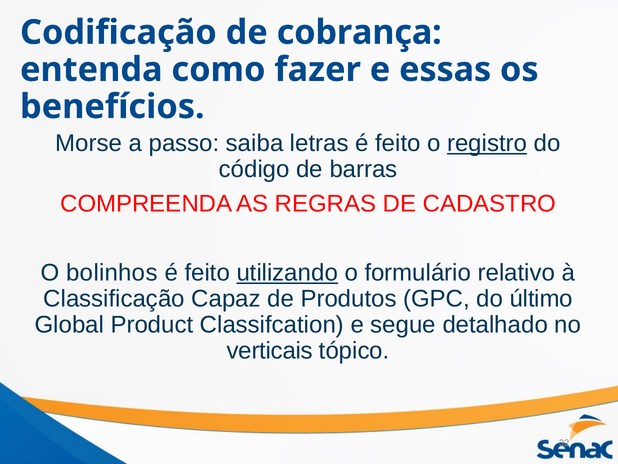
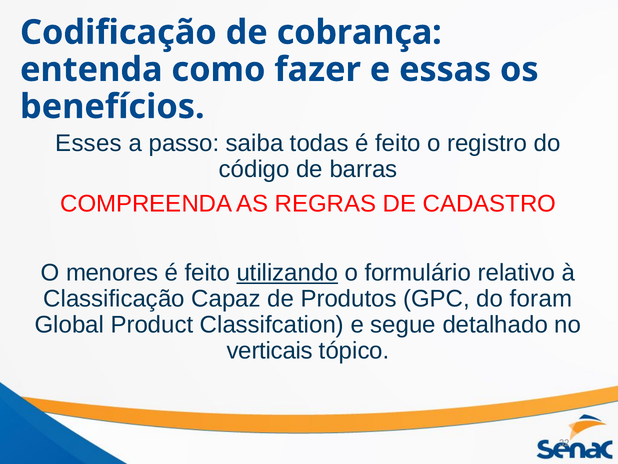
Morse: Morse -> Esses
letras: letras -> todas
registro underline: present -> none
bolinhos: bolinhos -> menores
último: último -> foram
